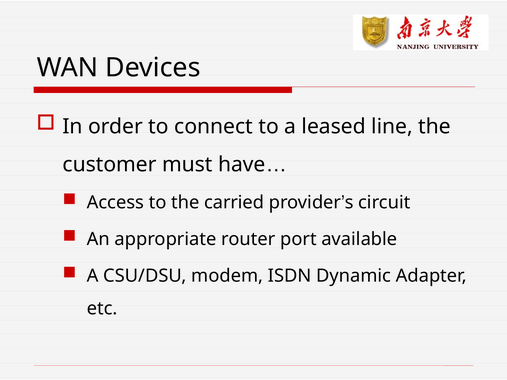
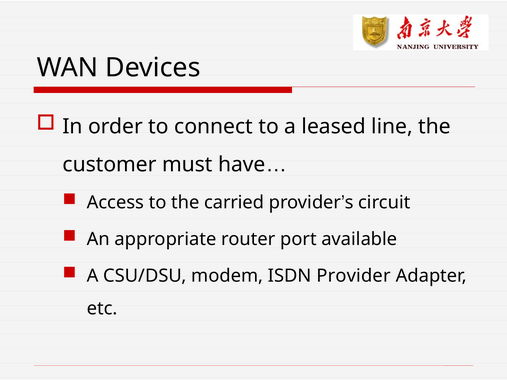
ISDN Dynamic: Dynamic -> Provider
